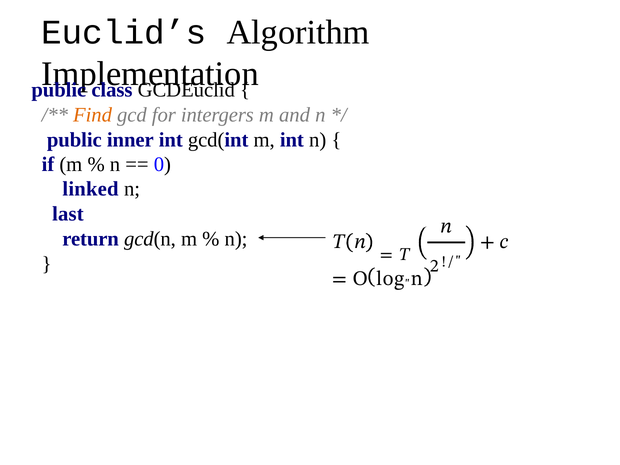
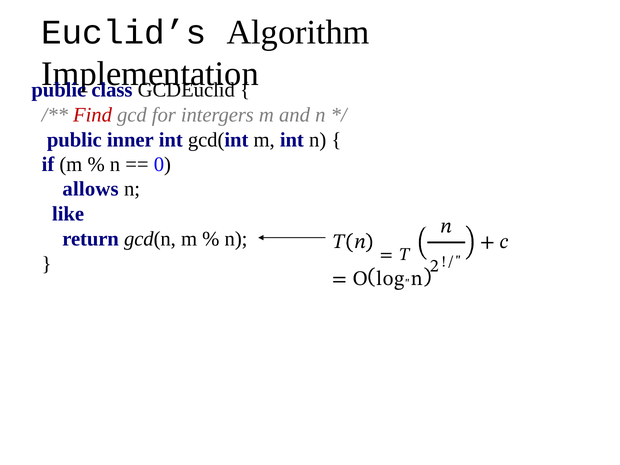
Find colour: orange -> red
linked: linked -> allows
last: last -> like
